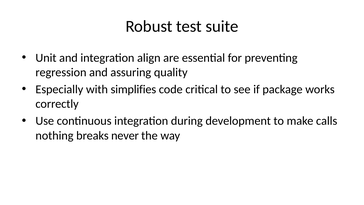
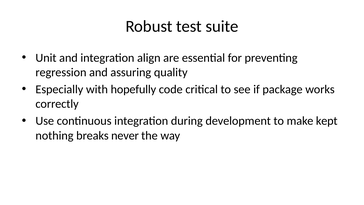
simplifies: simplifies -> hopefully
calls: calls -> kept
